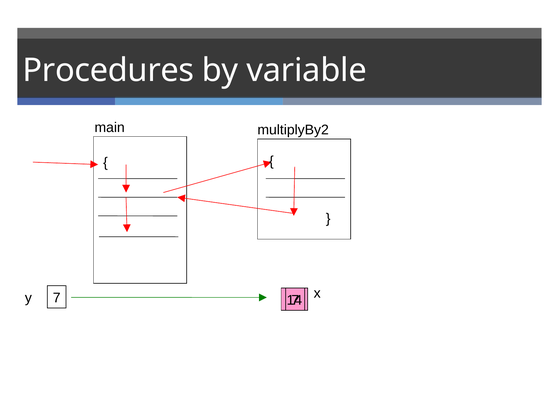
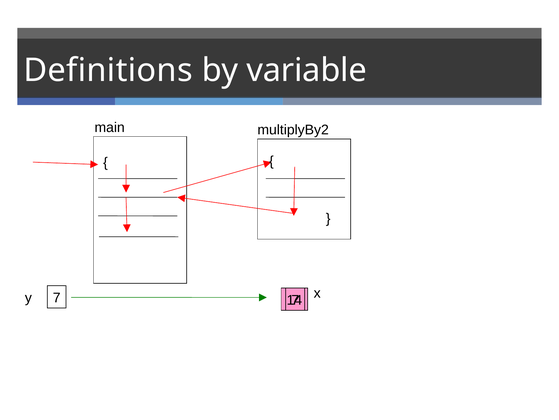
Procedures: Procedures -> Definitions
